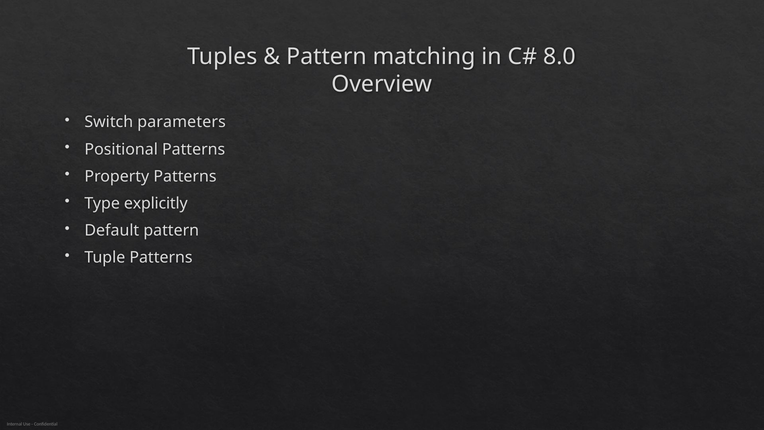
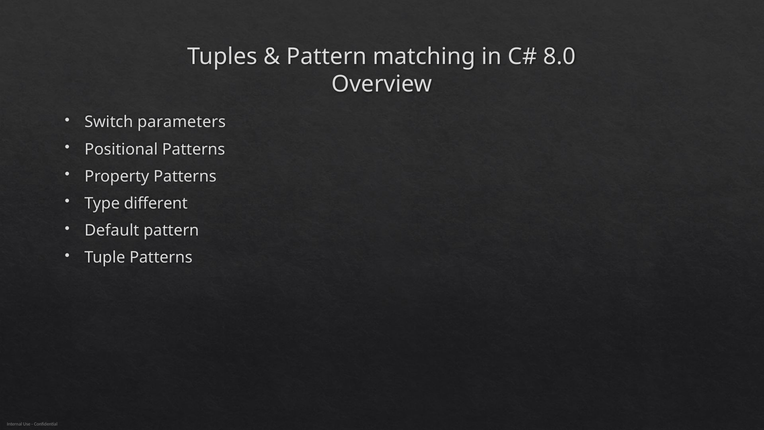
explicitly: explicitly -> different
